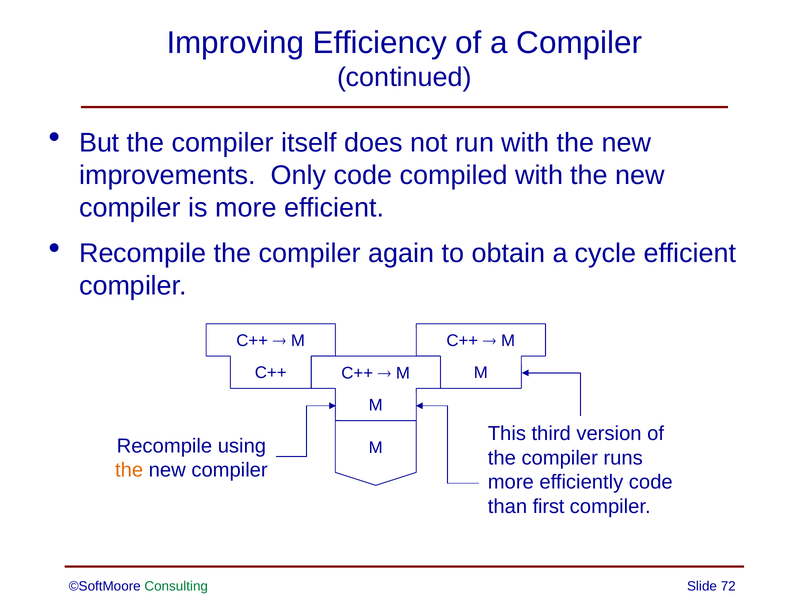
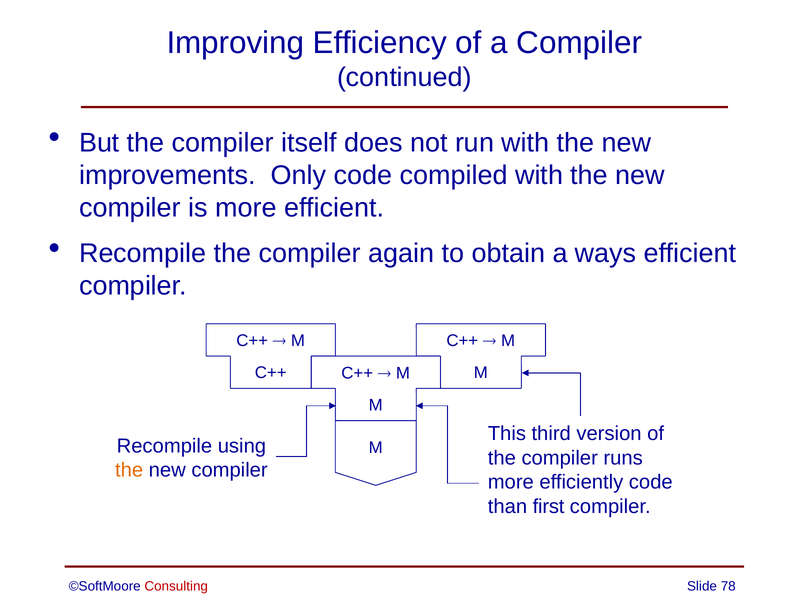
cycle: cycle -> ways
Consulting colour: green -> red
72: 72 -> 78
